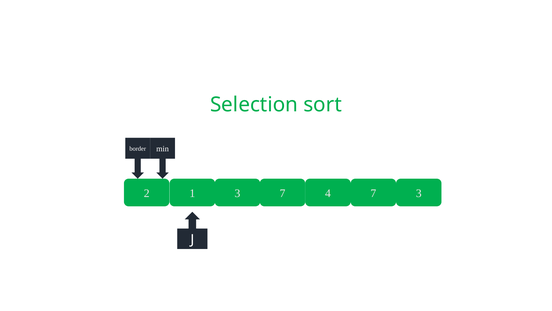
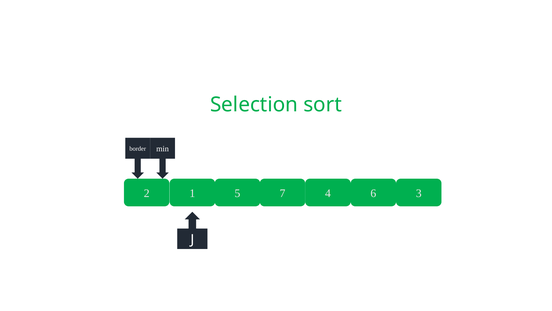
1 3: 3 -> 5
4 7: 7 -> 6
